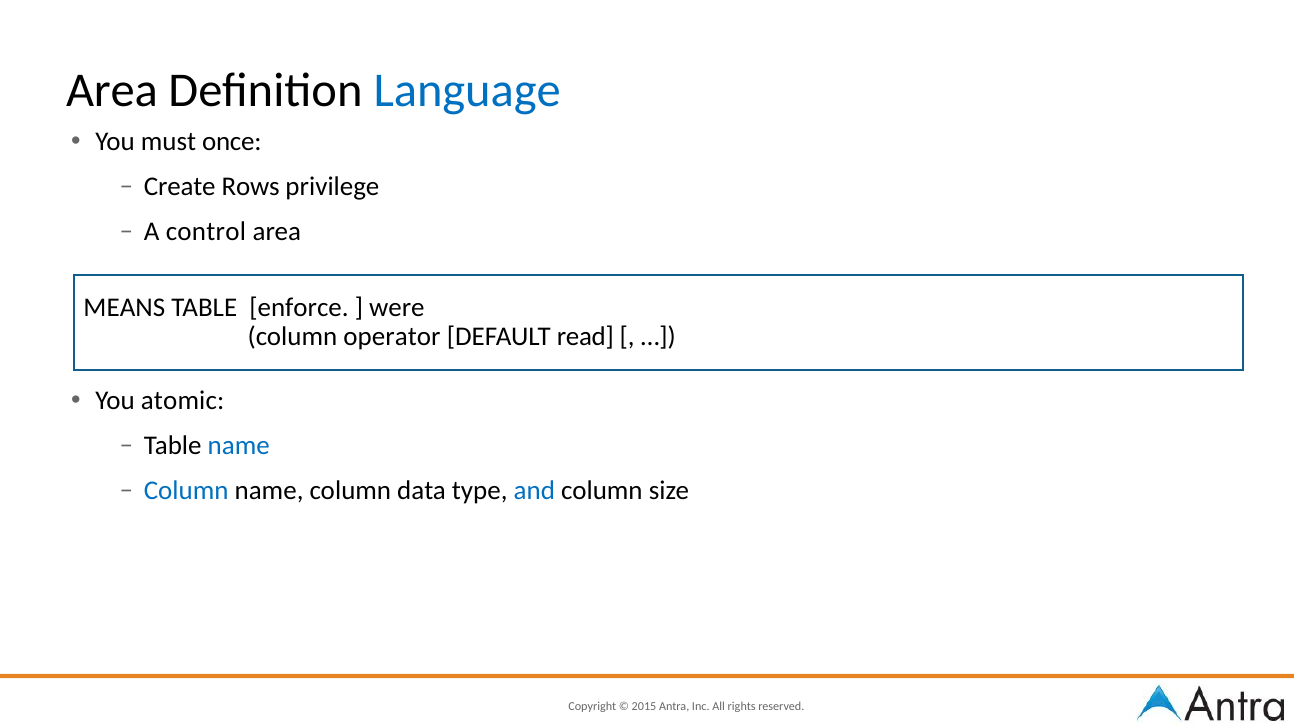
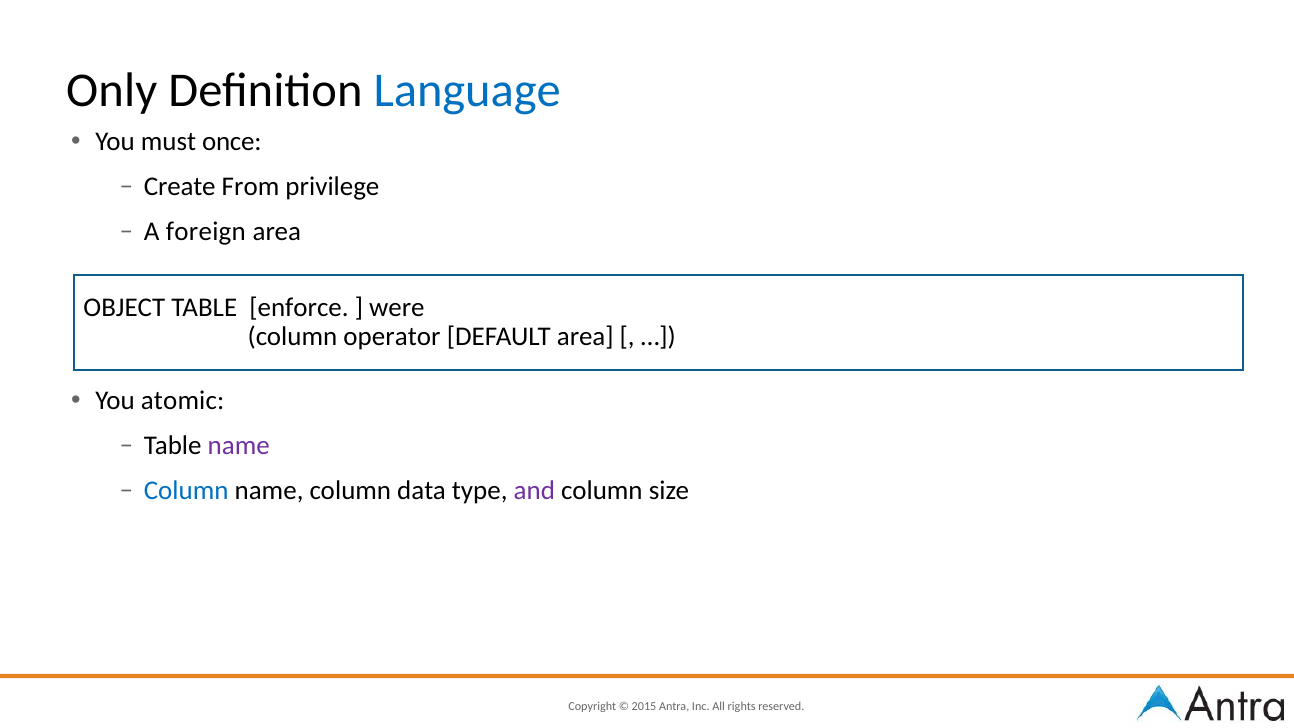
Area at (112, 91): Area -> Only
Rows: Rows -> From
control: control -> foreign
MEANS: MEANS -> OBJECT
DEFAULT read: read -> area
name at (239, 446) colour: blue -> purple
and colour: blue -> purple
